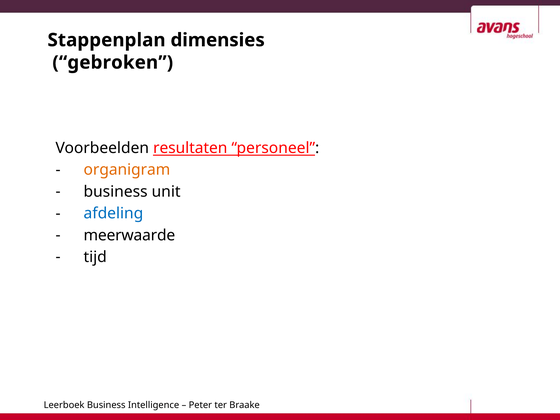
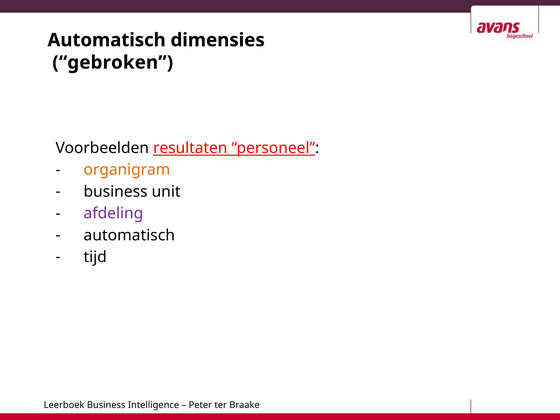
Stappenplan at (107, 40): Stappenplan -> Automatisch
afdeling colour: blue -> purple
meerwaarde at (129, 235): meerwaarde -> automatisch
